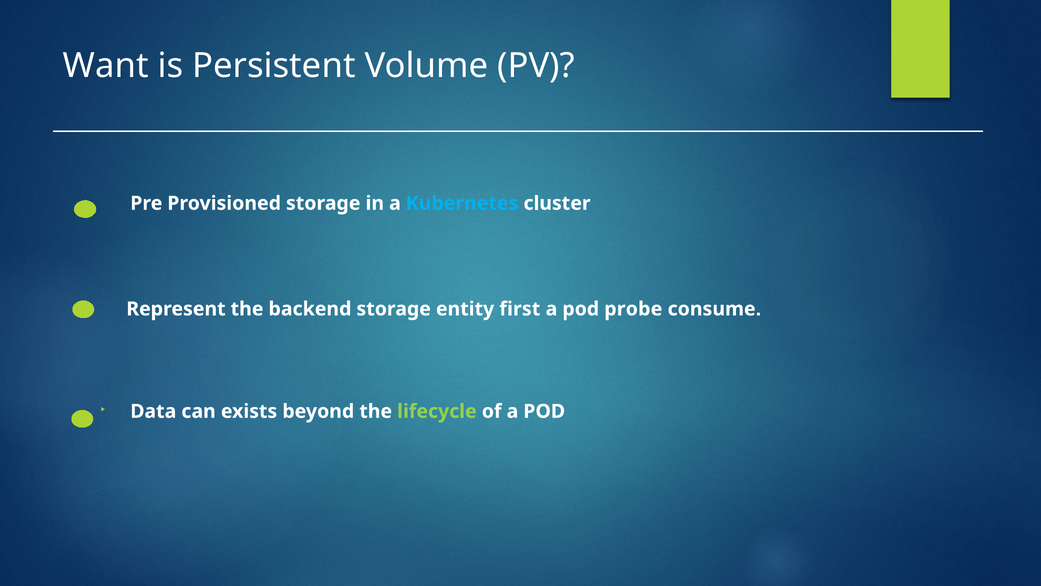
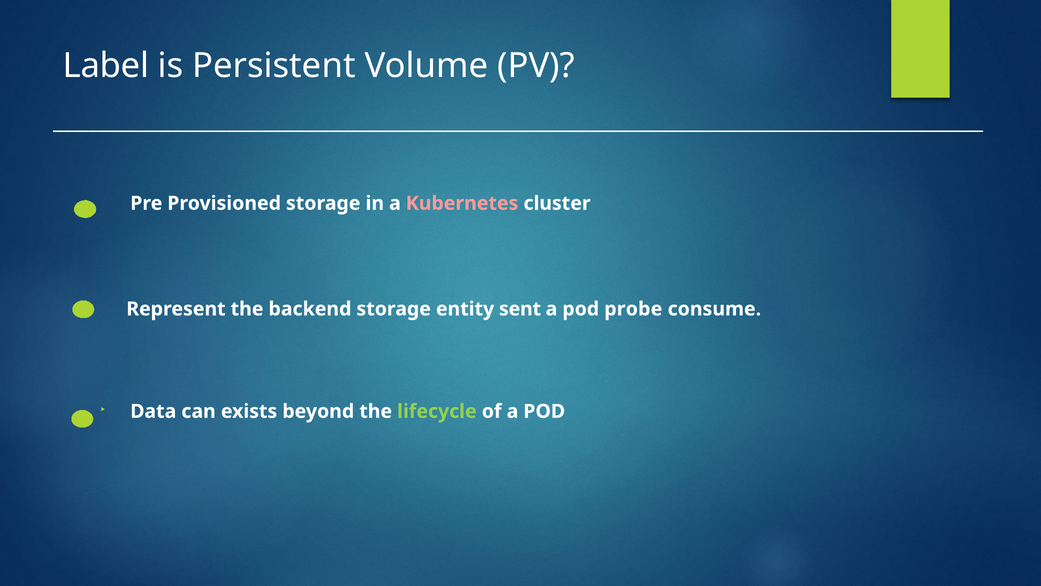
Want: Want -> Label
Kubernetes colour: light blue -> pink
first: first -> sent
